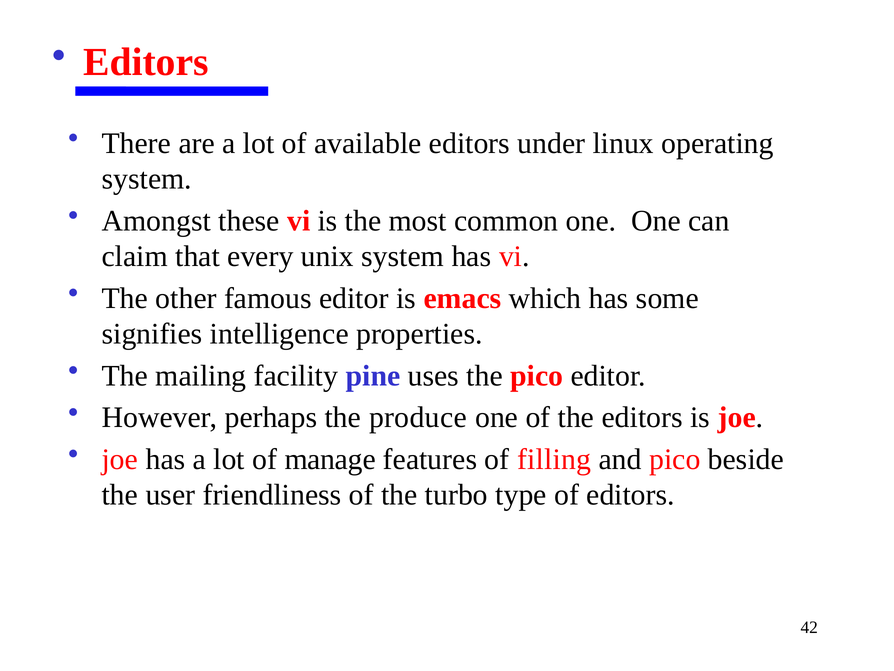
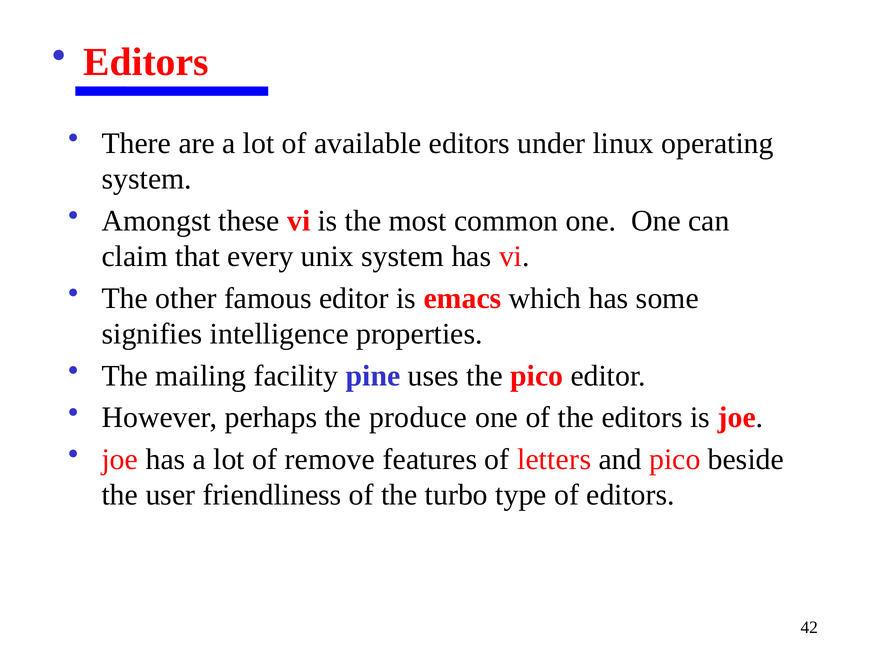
manage: manage -> remove
filling: filling -> letters
